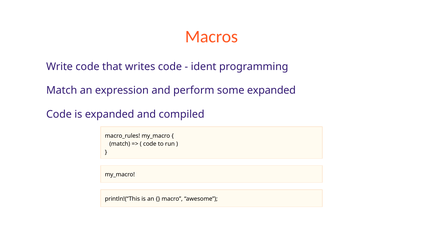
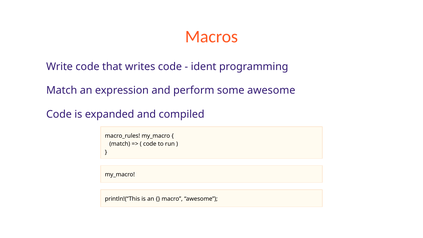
some expanded: expanded -> awesome
